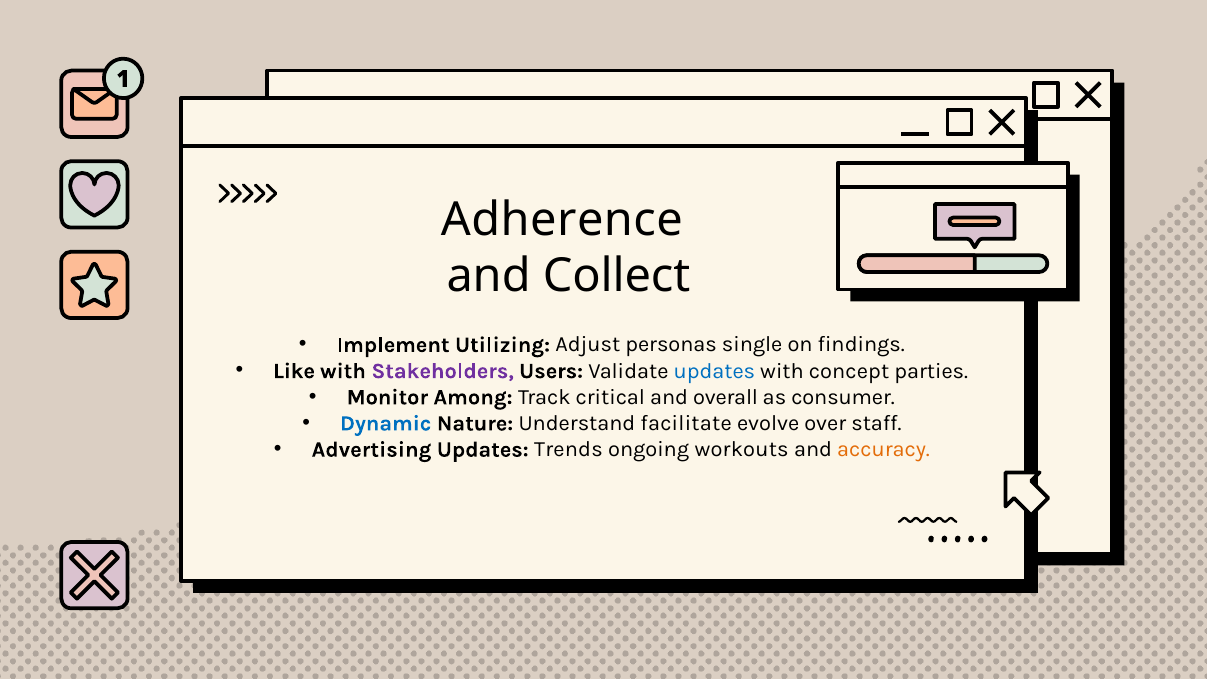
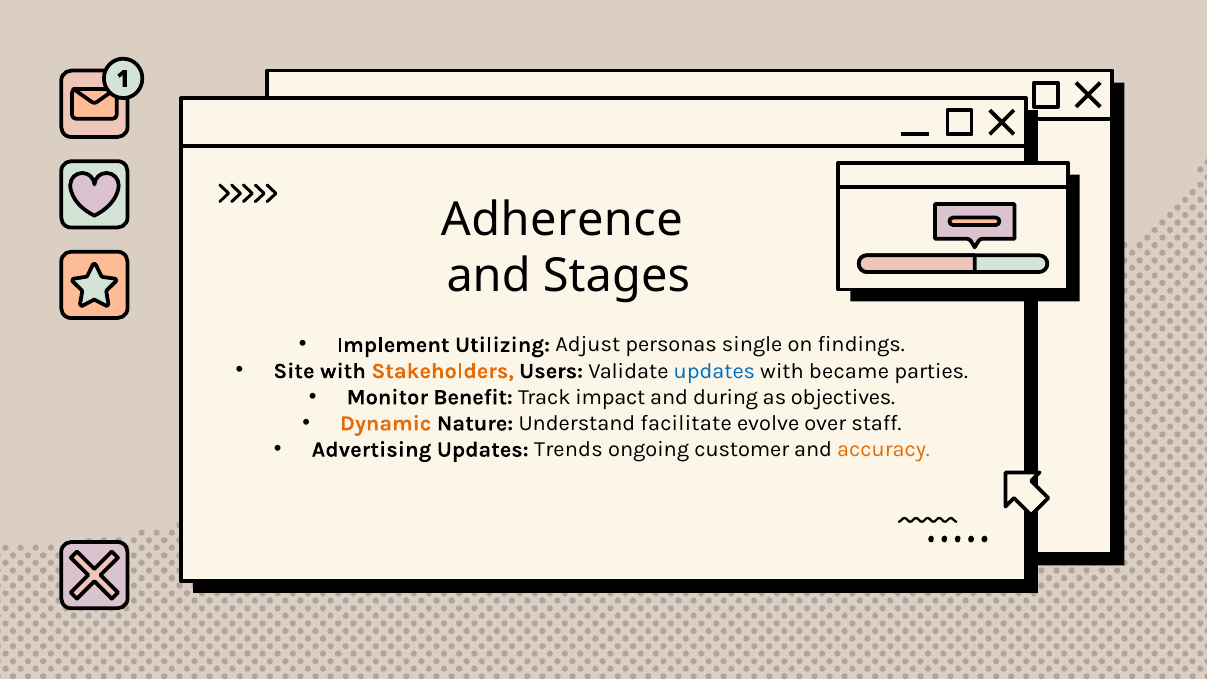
Collect: Collect -> Stages
Like: Like -> Site
Stakeholders colour: purple -> orange
concept: concept -> became
Among: Among -> Benefit
critical: critical -> impact
overall: overall -> during
consumer: consumer -> objectives
Dynamic colour: blue -> orange
workouts: workouts -> customer
